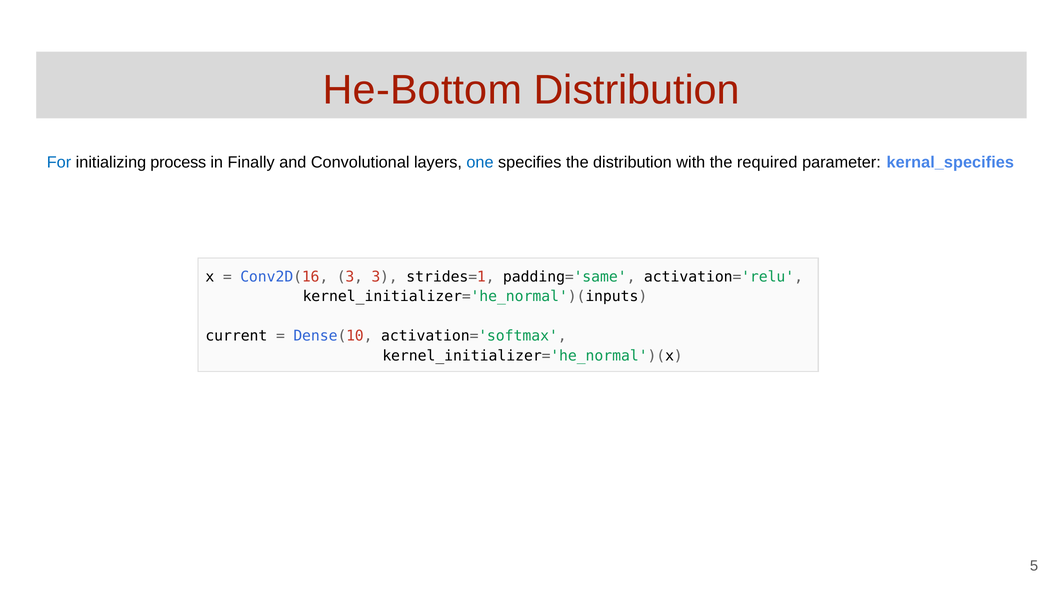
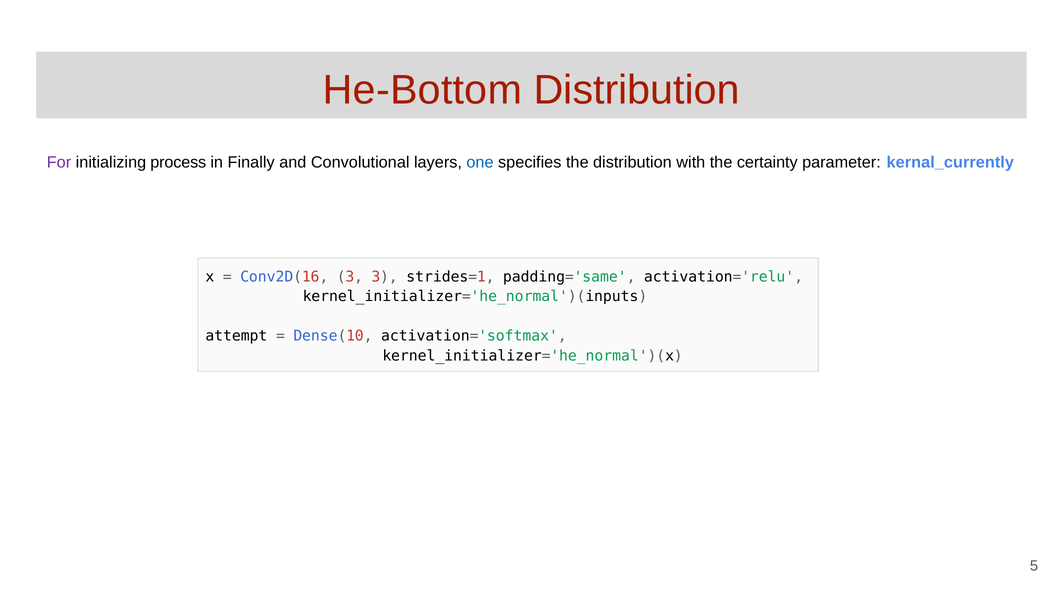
For colour: blue -> purple
required: required -> certainty
kernal_specifies: kernal_specifies -> kernal_currently
current: current -> attempt
